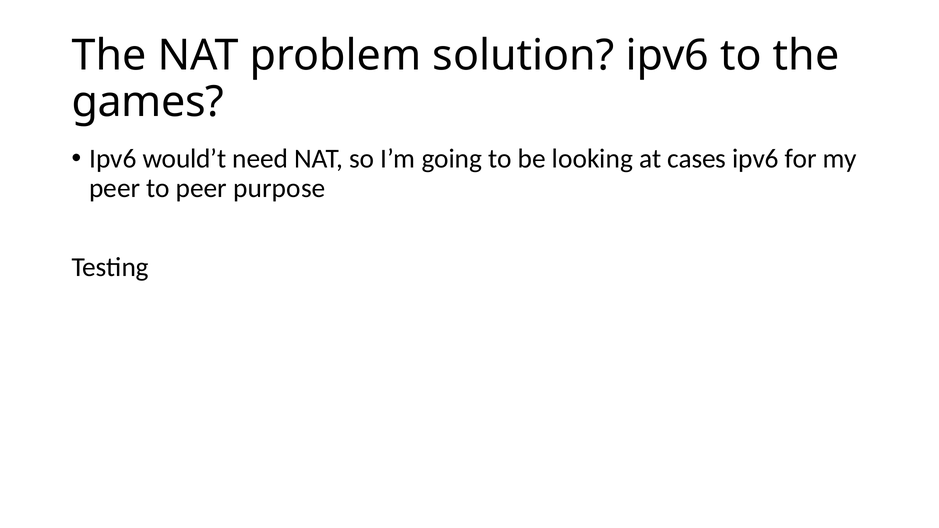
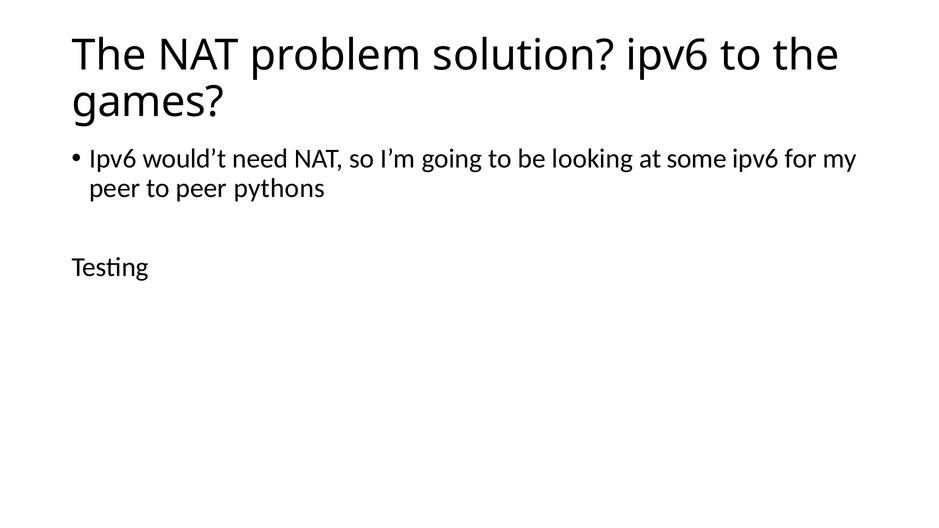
cases: cases -> some
purpose: purpose -> pythons
